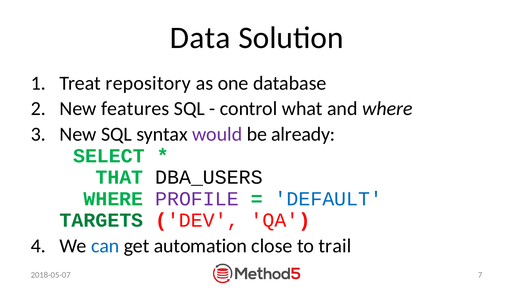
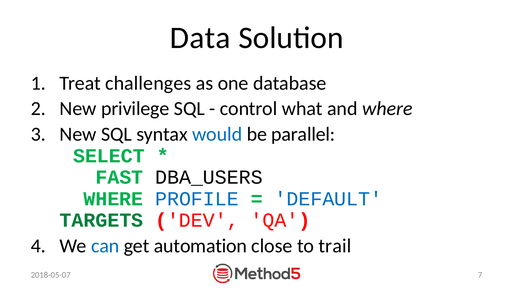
repository: repository -> challenges
features: features -> privilege
would colour: purple -> blue
already: already -> parallel
THAT: THAT -> FAST
PROFILE colour: purple -> blue
